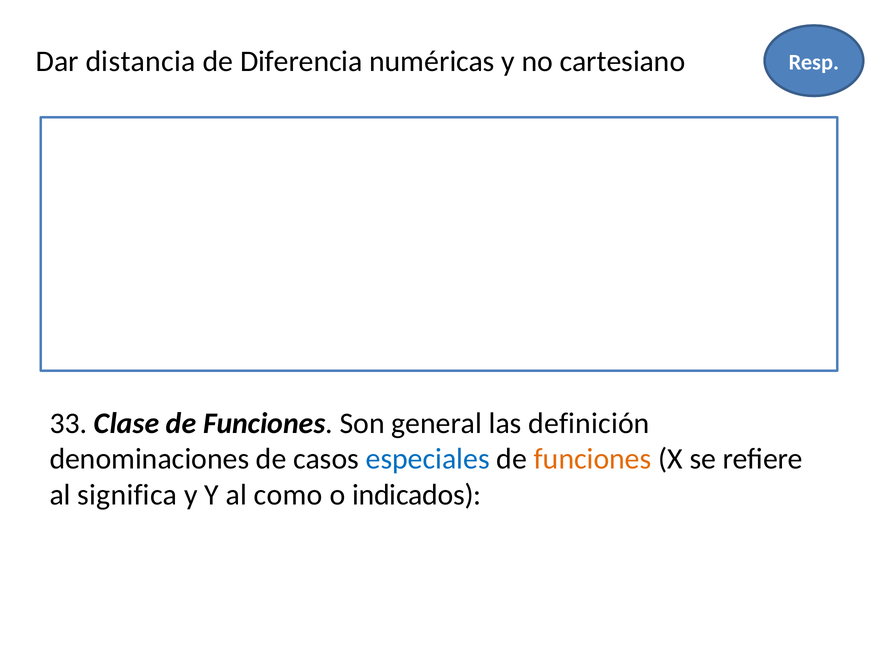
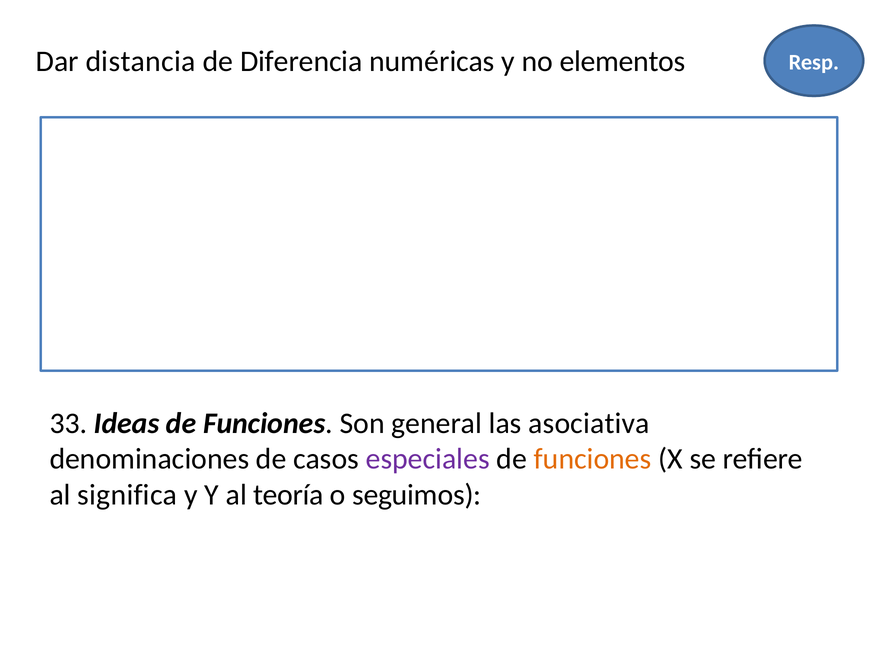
cartesiano: cartesiano -> elementos
Clase: Clase -> Ideas
definición: definición -> asociativa
especiales colour: blue -> purple
como: como -> teoría
indicados: indicados -> seguimos
